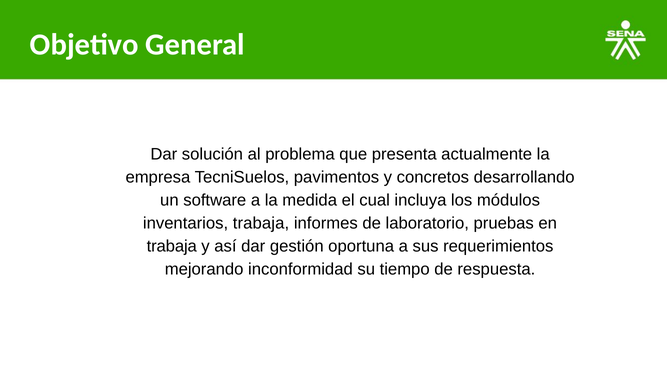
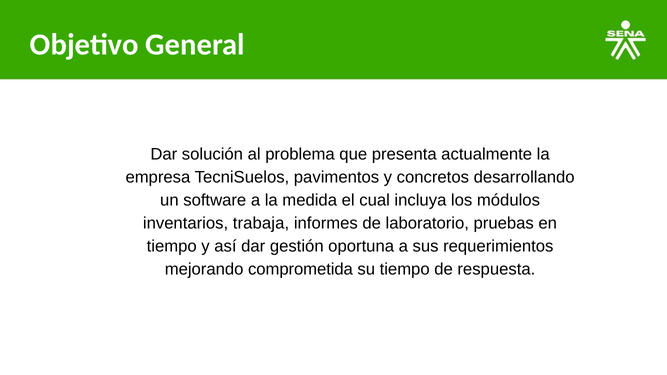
trabaja at (172, 246): trabaja -> tiempo
inconformidad: inconformidad -> comprometida
